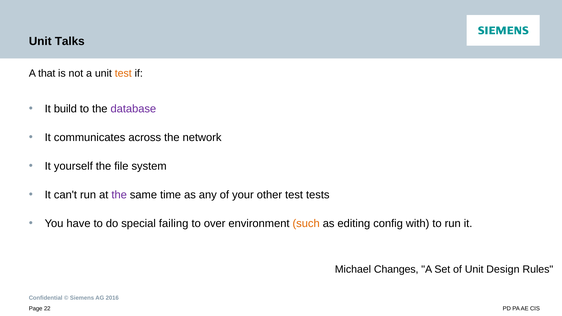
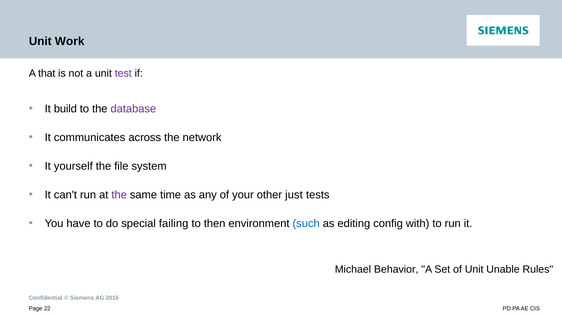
Talks: Talks -> Work
test at (123, 73) colour: orange -> purple
other test: test -> just
over: over -> then
such colour: orange -> blue
Changes: Changes -> Behavior
Design: Design -> Unable
